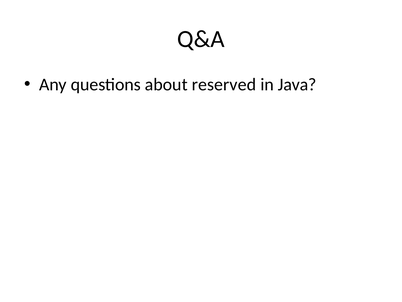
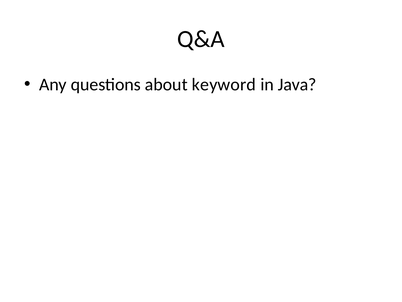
reserved: reserved -> keyword
